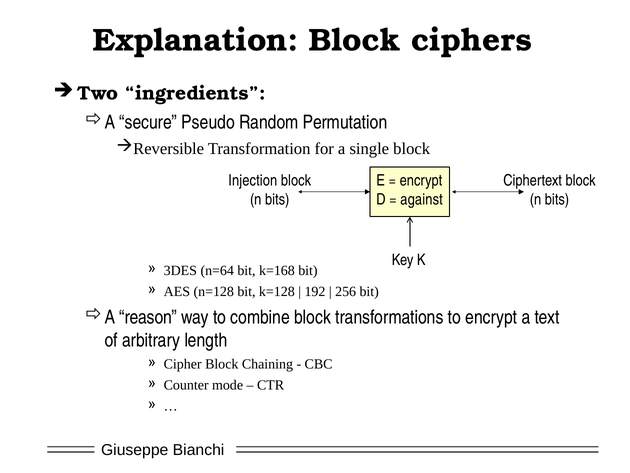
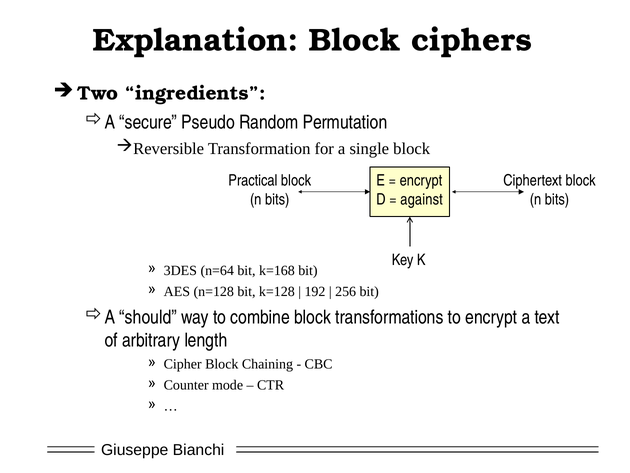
Injection: Injection -> Practical
reason: reason -> should
